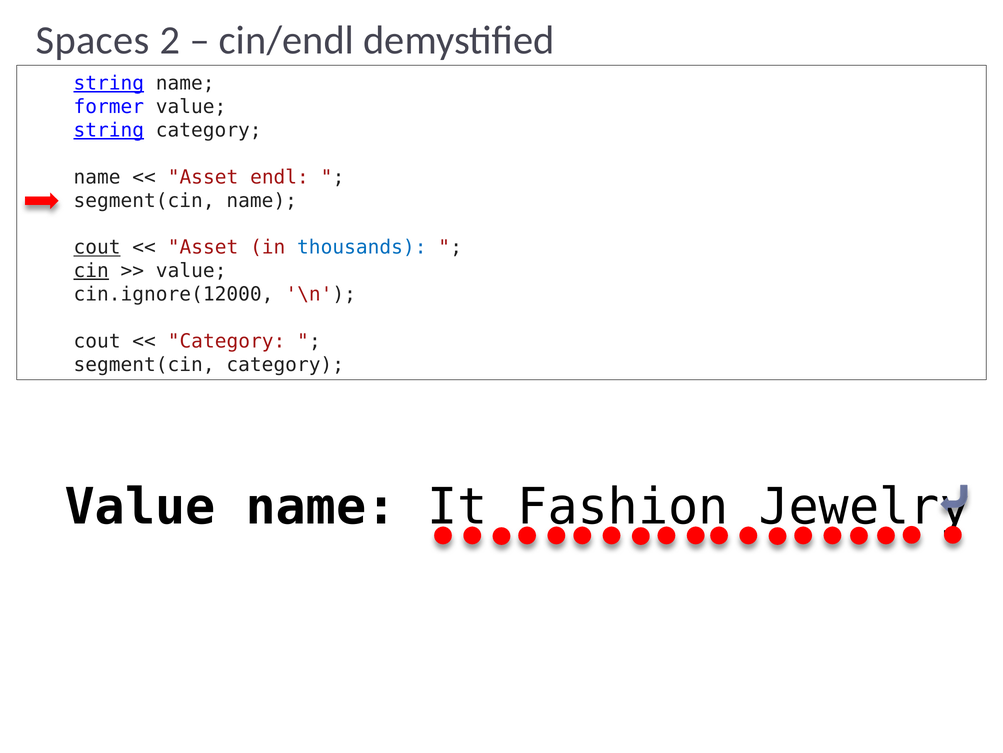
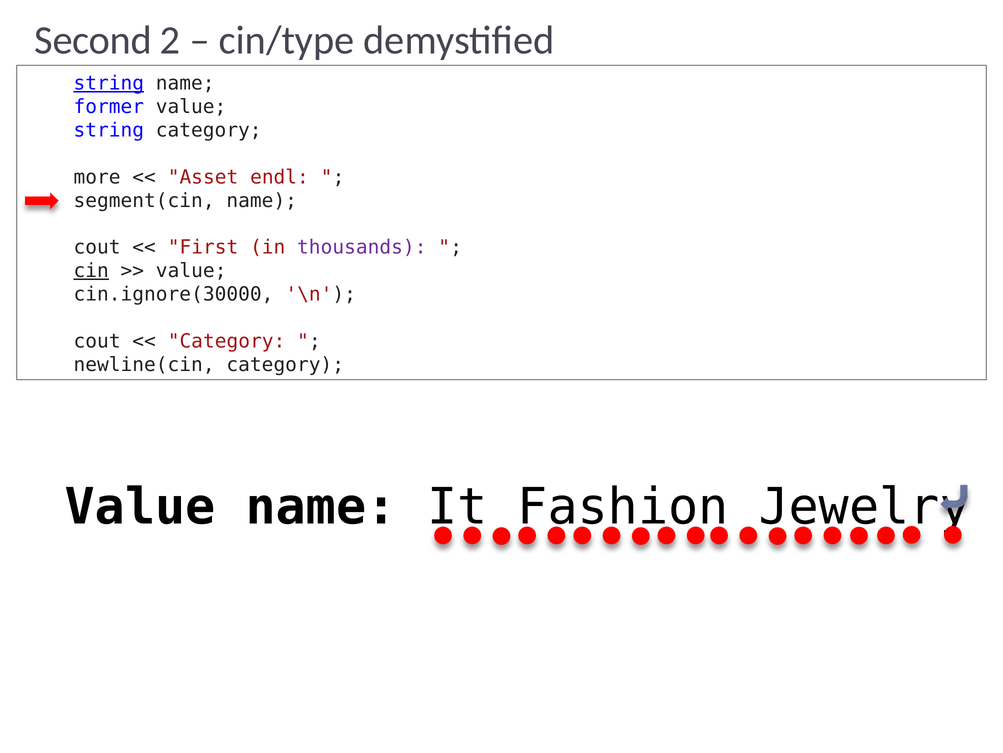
Spaces: Spaces -> Second
cin/endl: cin/endl -> cin/type
string at (109, 130) underline: present -> none
name at (97, 177): name -> more
cout at (97, 247) underline: present -> none
Asset at (203, 247): Asset -> First
thousands colour: blue -> purple
cin.ignore(12000: cin.ignore(12000 -> cin.ignore(30000
segment(cin at (144, 364): segment(cin -> newline(cin
